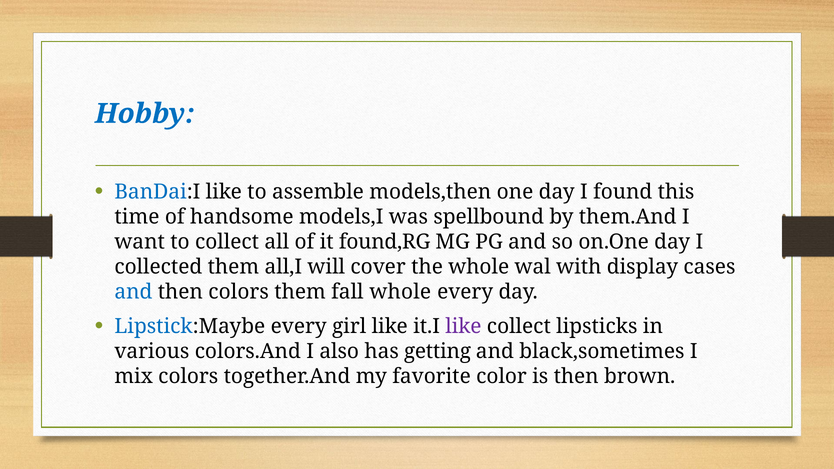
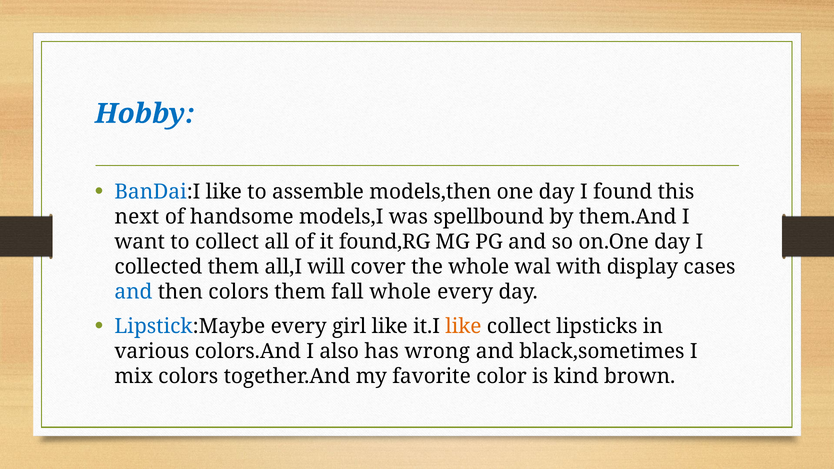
time: time -> next
like at (463, 326) colour: purple -> orange
getting: getting -> wrong
is then: then -> kind
